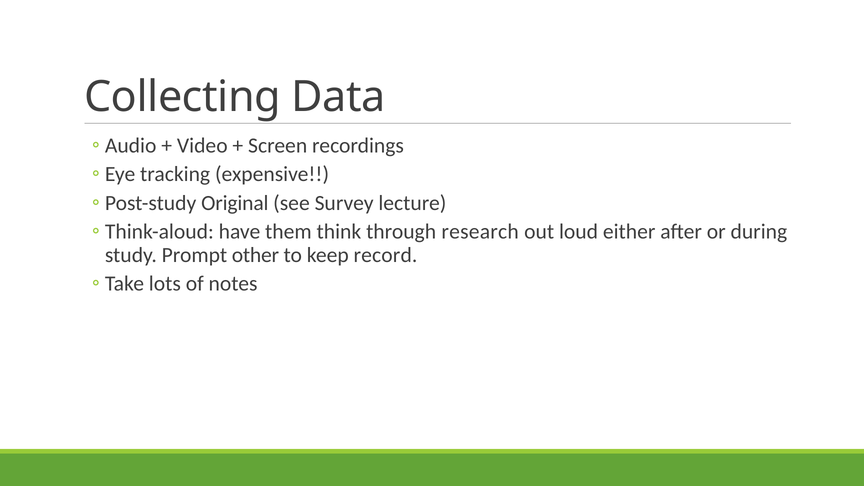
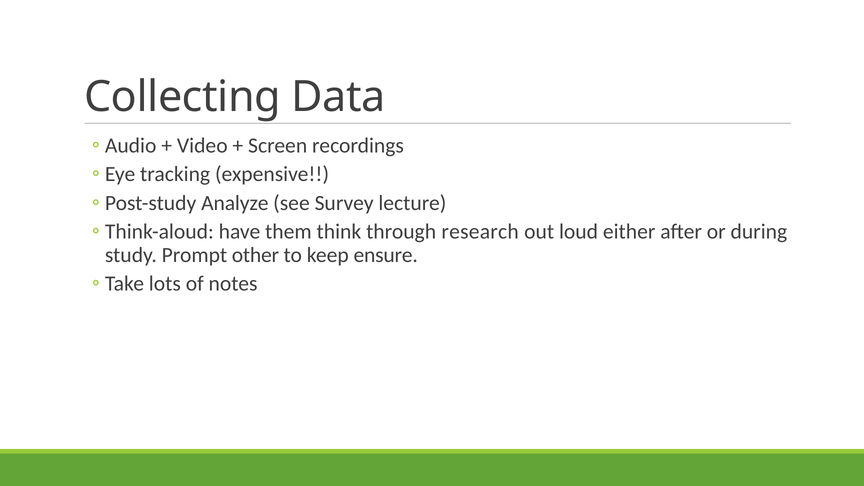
Original: Original -> Analyze
record: record -> ensure
